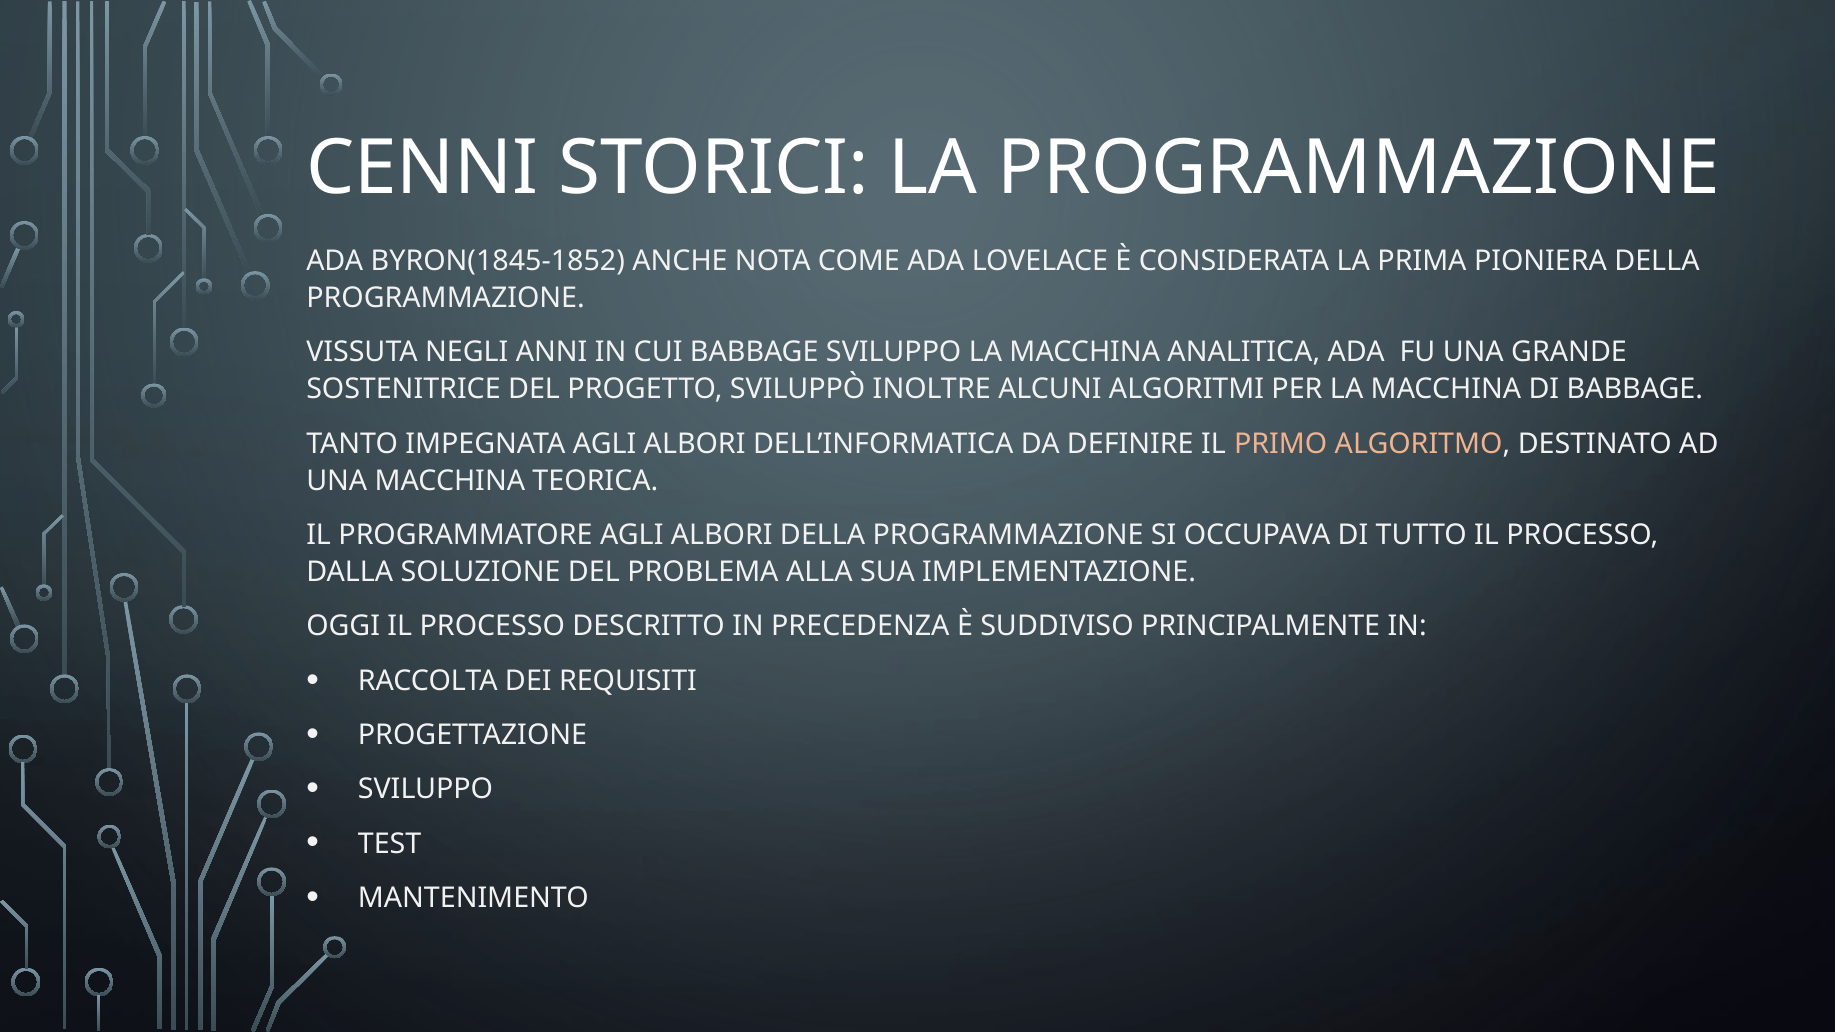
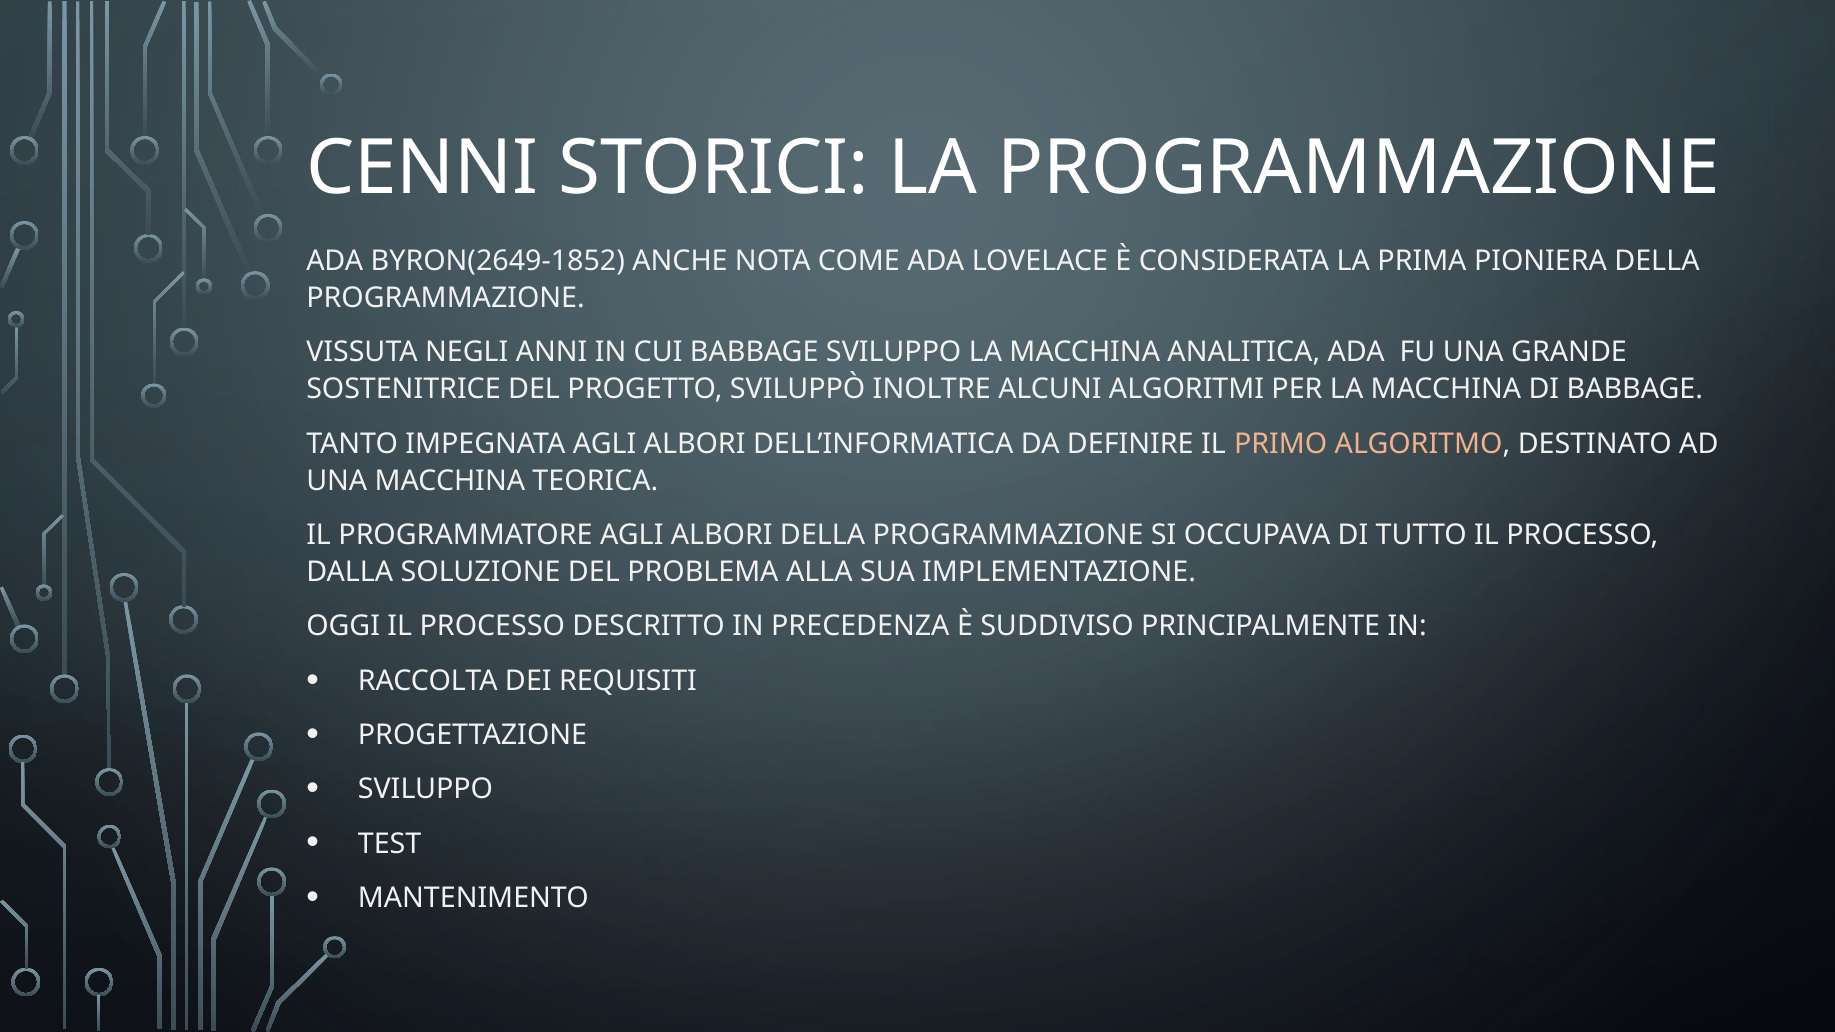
BYRON(1845-1852: BYRON(1845-1852 -> BYRON(2649-1852
